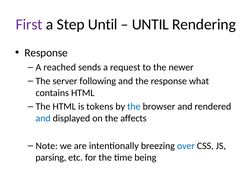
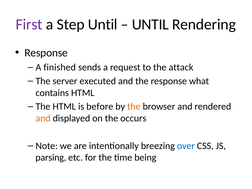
reached: reached -> finished
newer: newer -> attack
following: following -> executed
tokens: tokens -> before
the at (134, 107) colour: blue -> orange
and at (43, 118) colour: blue -> orange
affects: affects -> occurs
